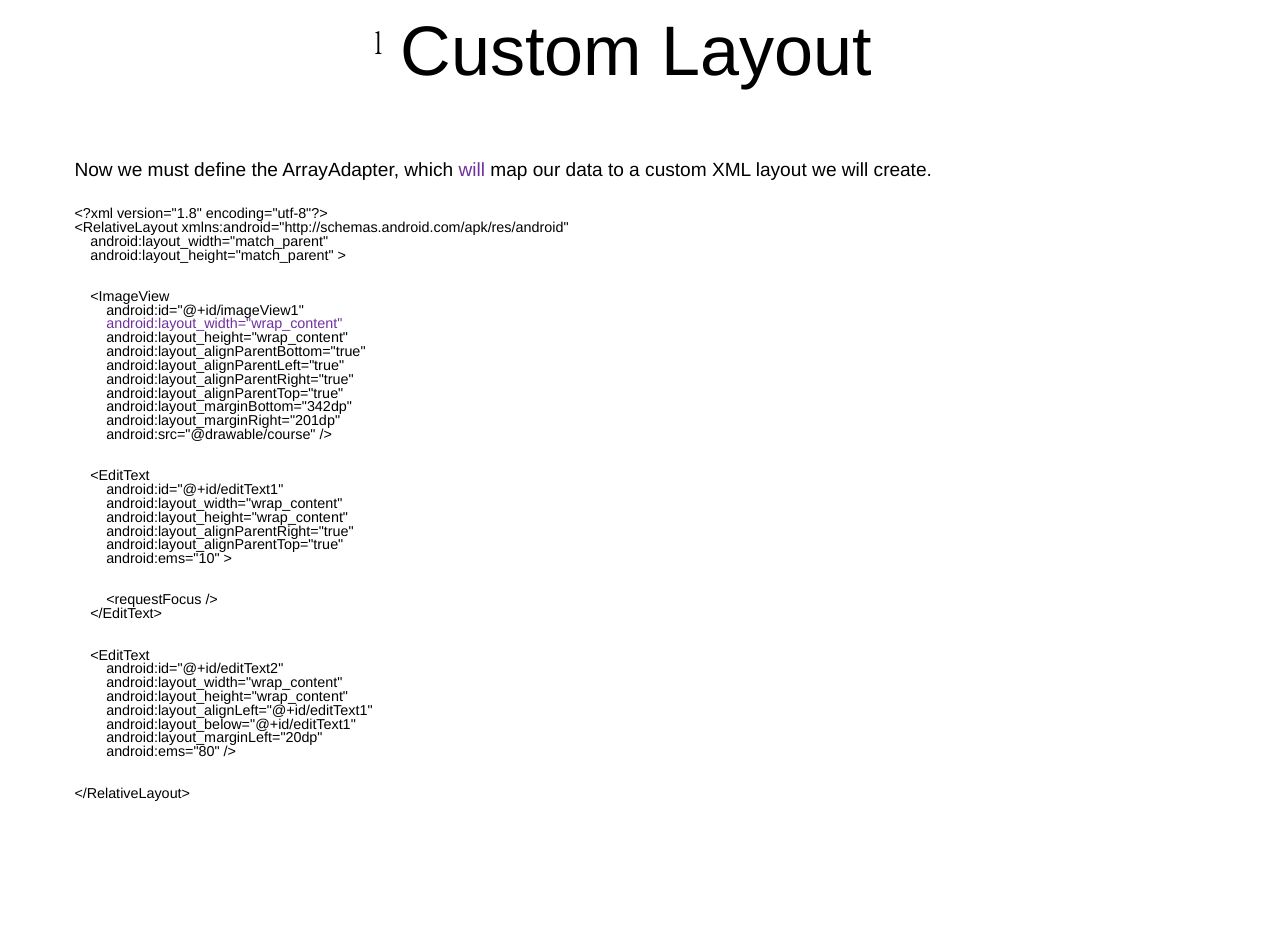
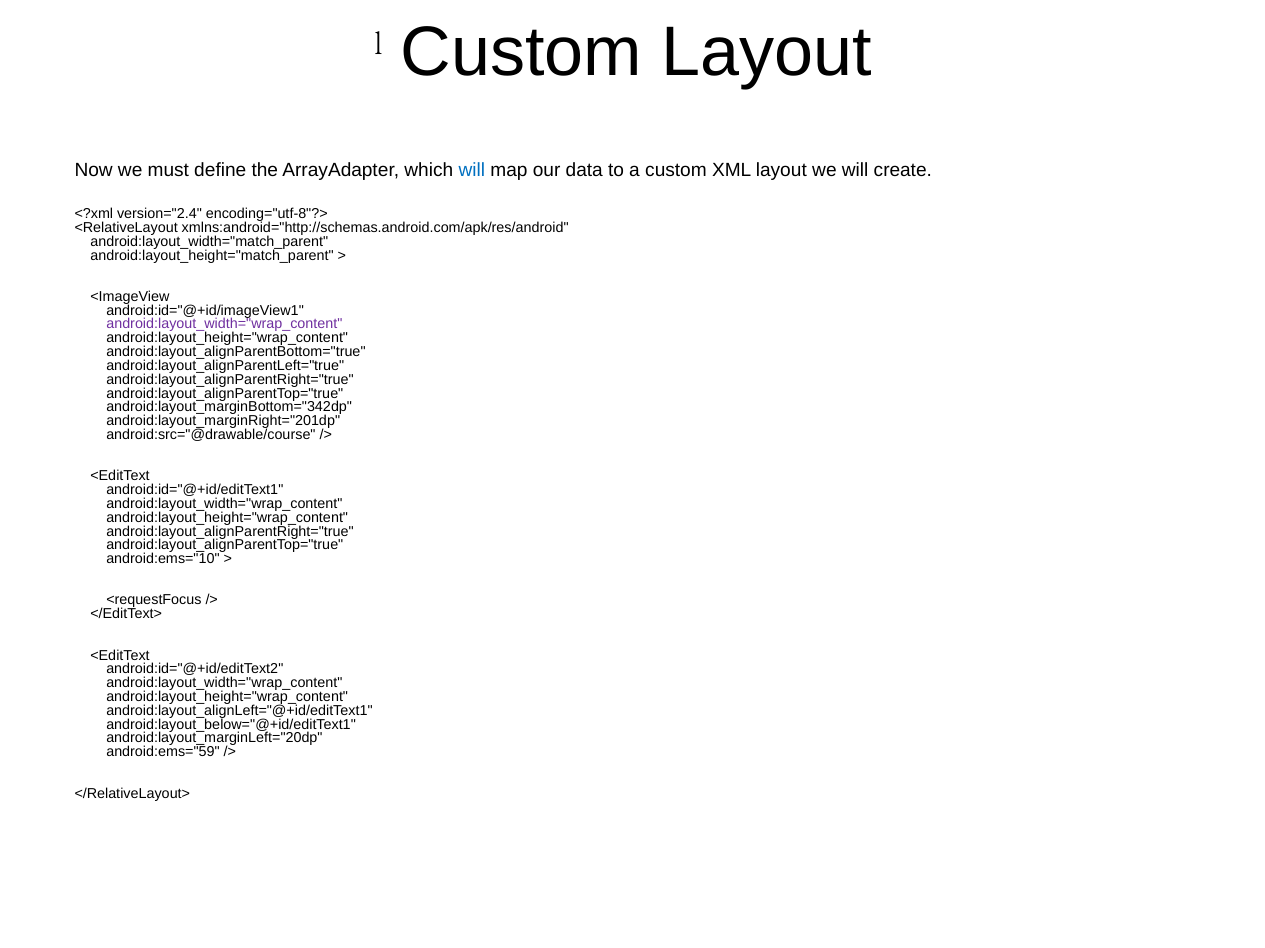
will at (472, 170) colour: purple -> blue
version="1.8: version="1.8 -> version="2.4
android:ems="80: android:ems="80 -> android:ems="59
